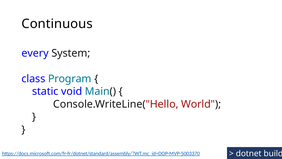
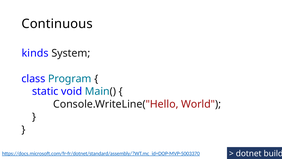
every: every -> kinds
